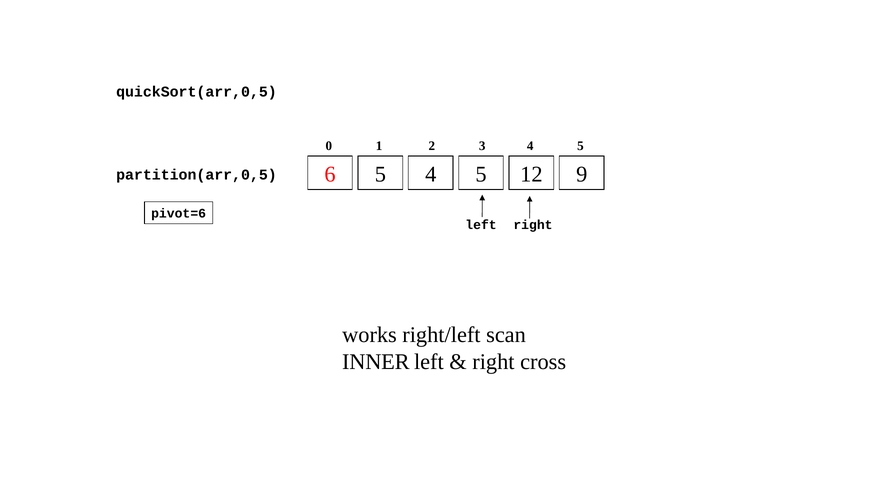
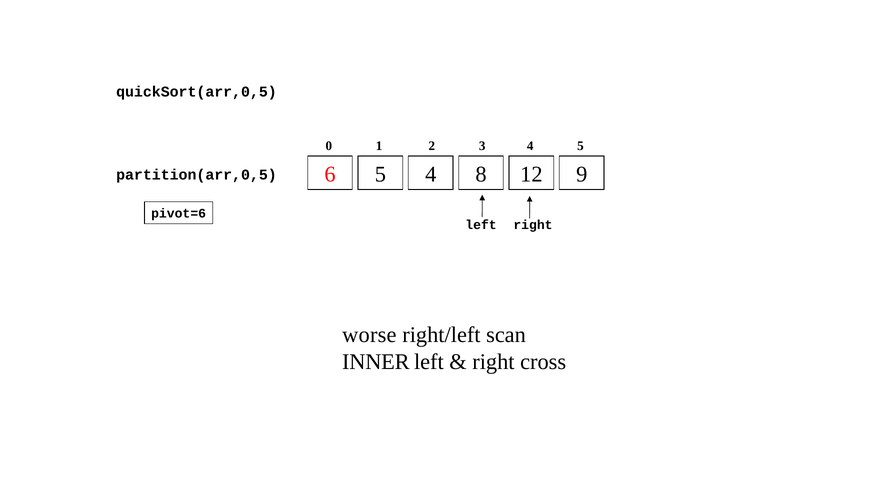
5 4 5: 5 -> 8
works: works -> worse
